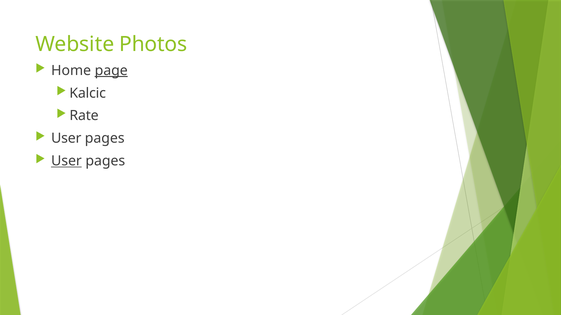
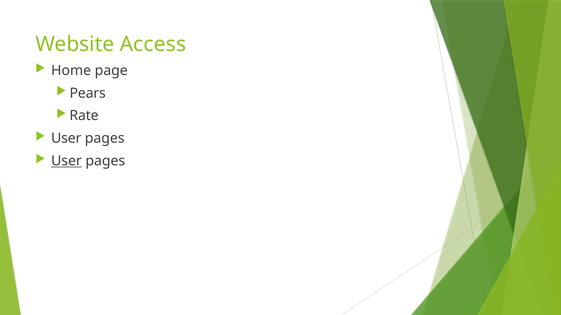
Photos: Photos -> Access
page underline: present -> none
Kalcic: Kalcic -> Pears
